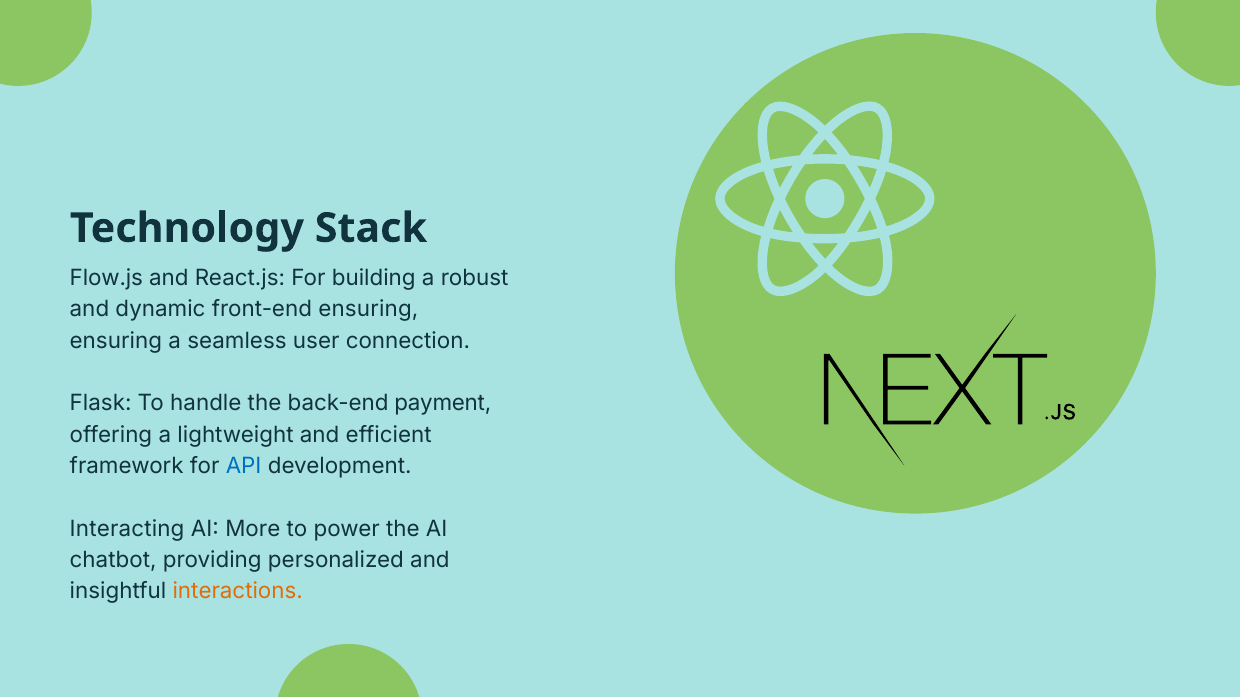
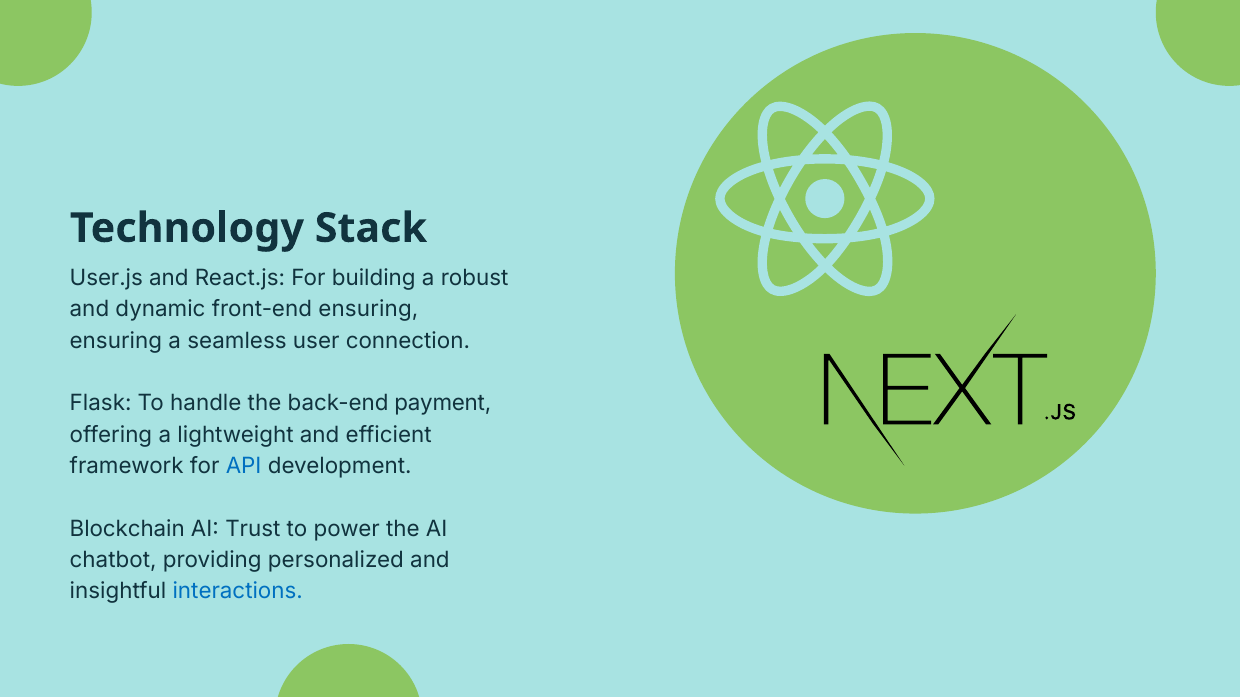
Flow.js: Flow.js -> User.js
Interacting: Interacting -> Blockchain
More: More -> Trust
interactions colour: orange -> blue
